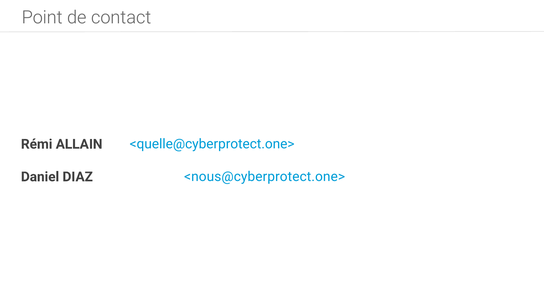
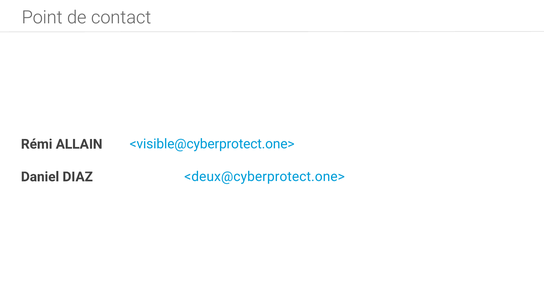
<quelle@cyberprotect.one>: <quelle@cyberprotect.one> -> <visible@cyberprotect.one>
<nous@cyberprotect.one>: <nous@cyberprotect.one> -> <deux@cyberprotect.one>
